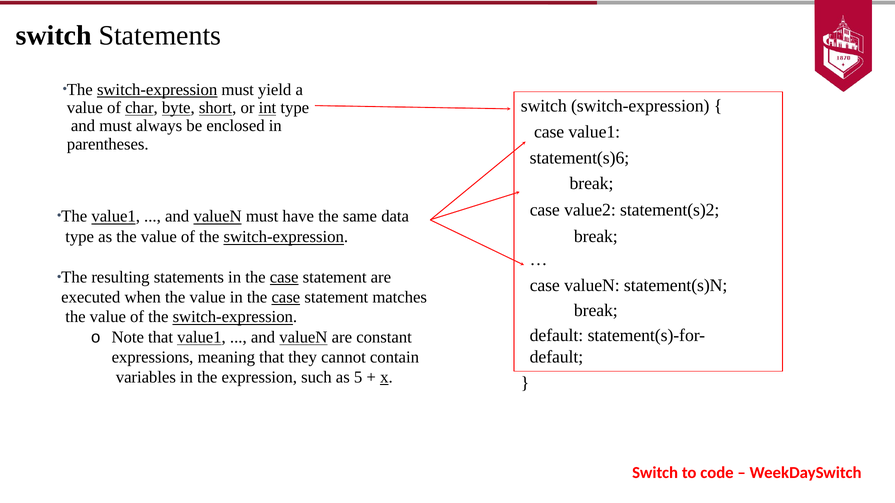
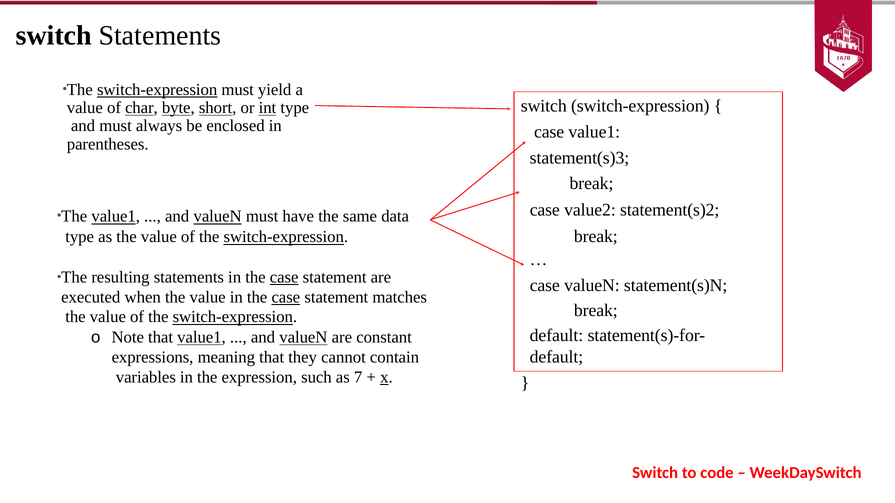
statement(s)6: statement(s)6 -> statement(s)3
5: 5 -> 7
